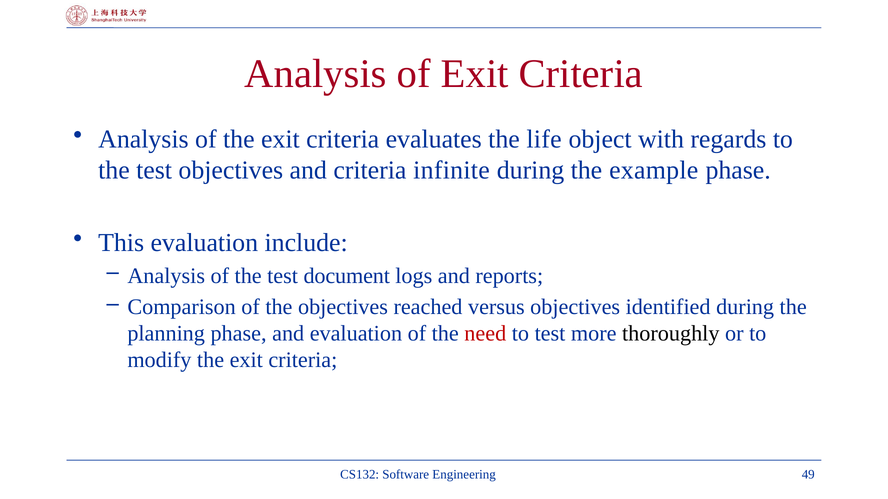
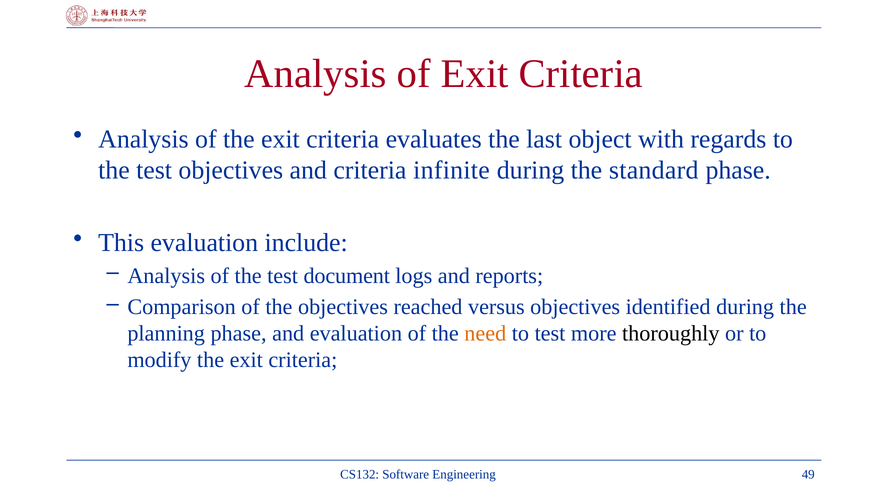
life: life -> last
example: example -> standard
need colour: red -> orange
